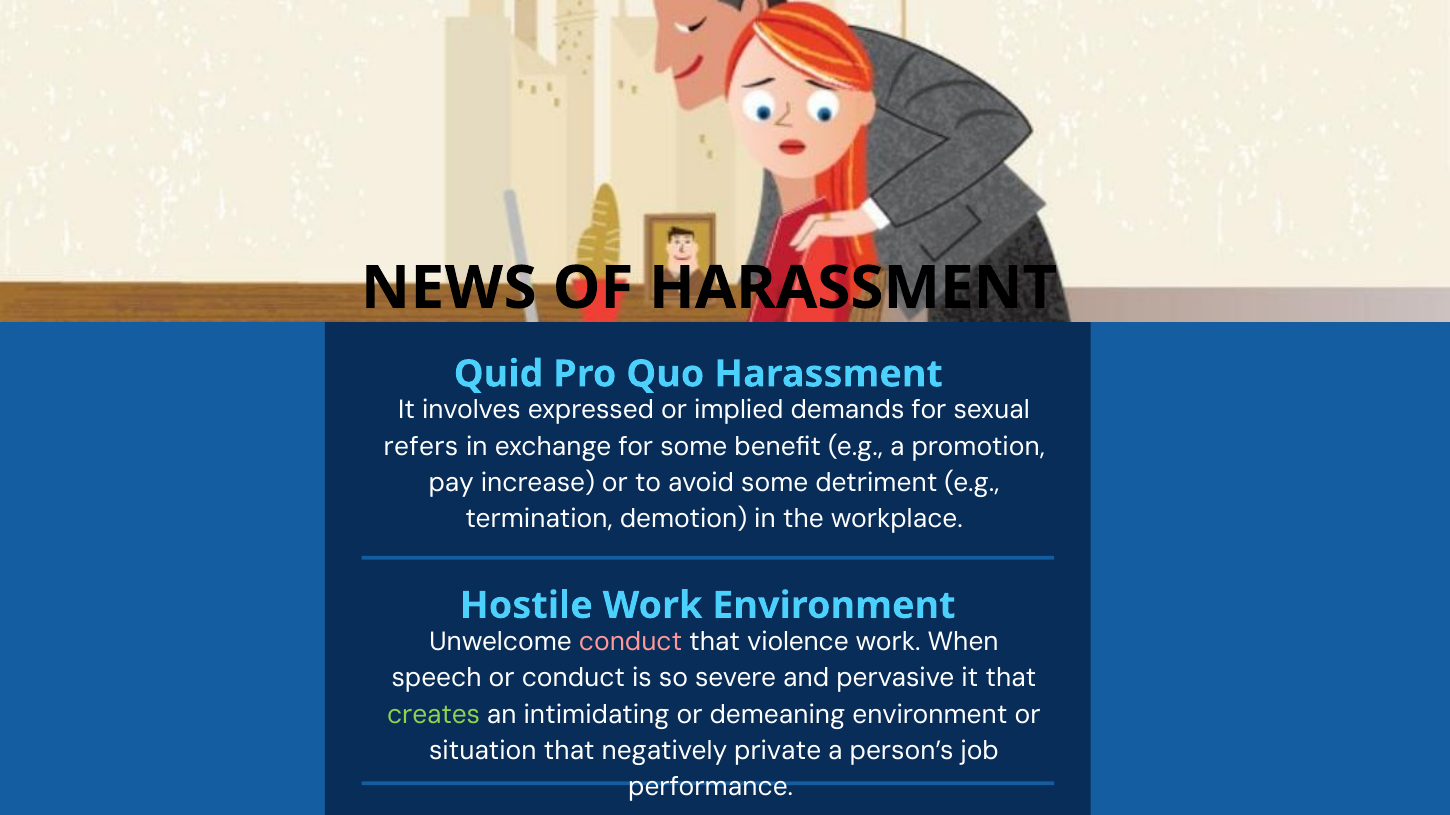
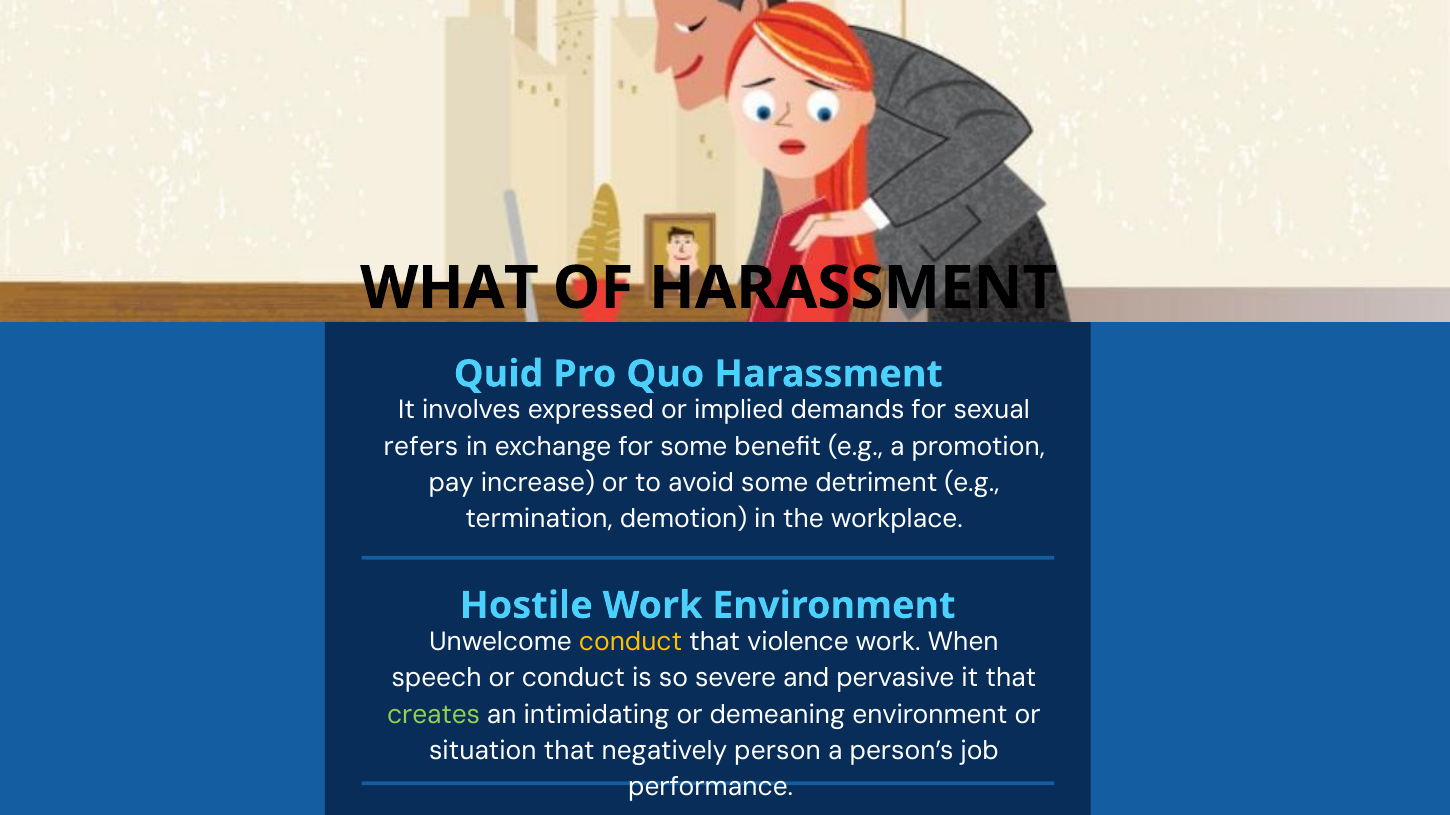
NEWS: NEWS -> WHAT
conduct at (631, 642) colour: pink -> yellow
private: private -> person
